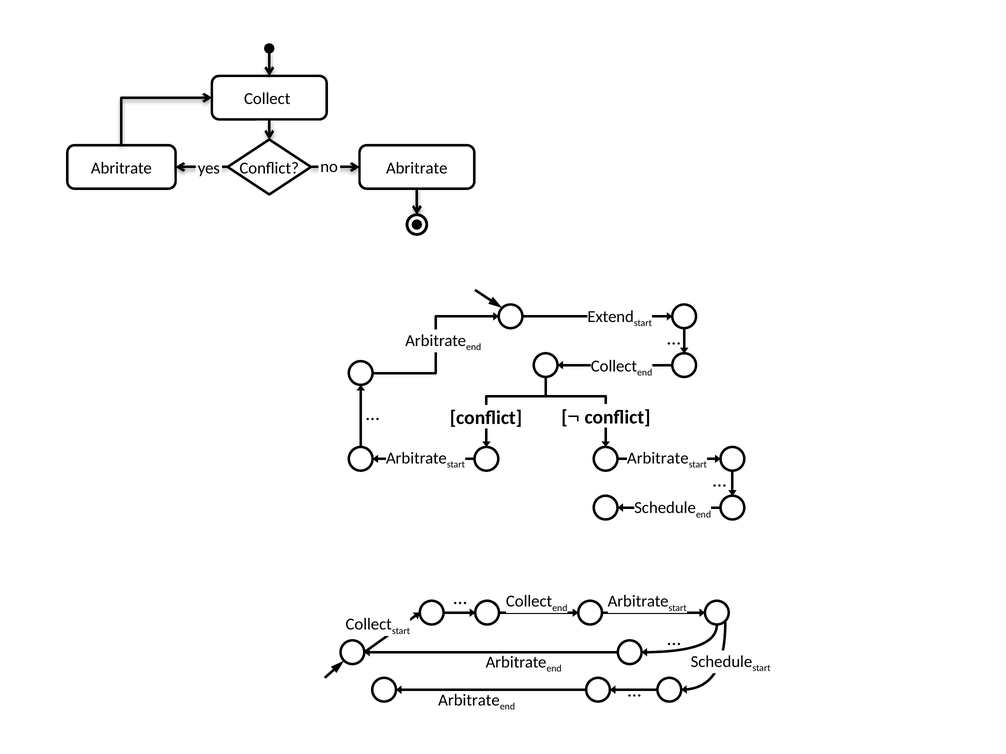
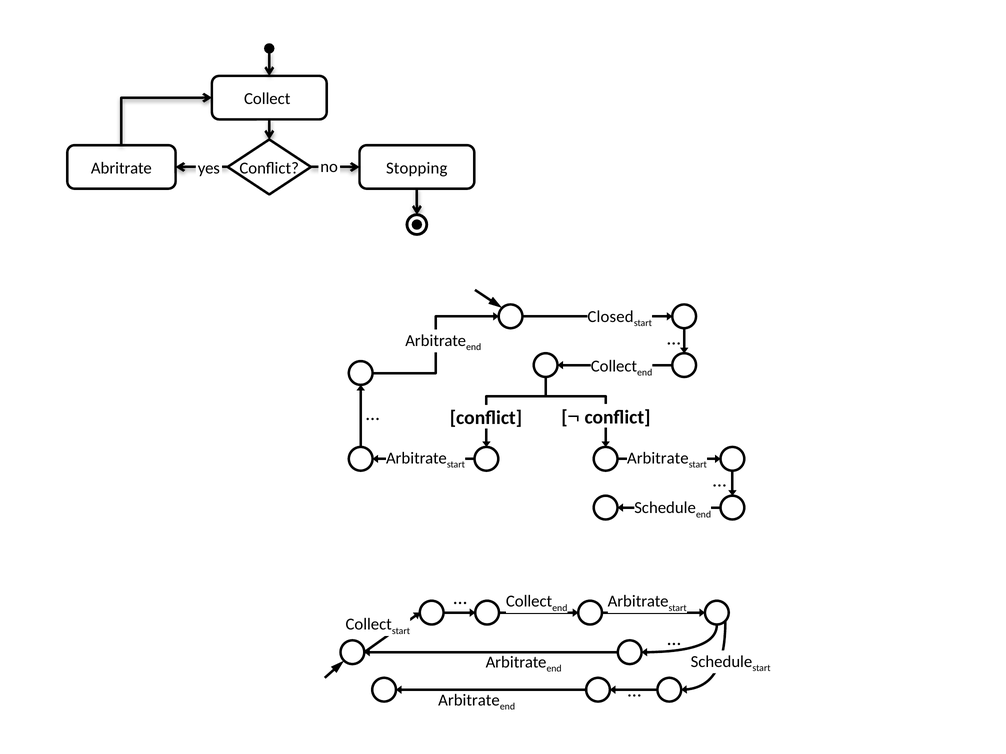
Abritrate Abritrate: Abritrate -> Stopping
Extend: Extend -> Closed
